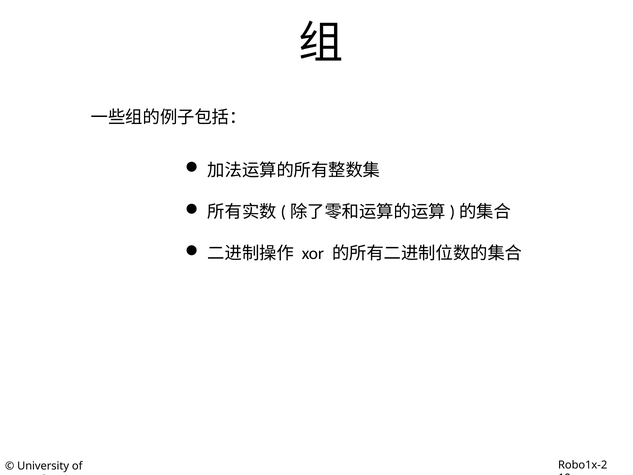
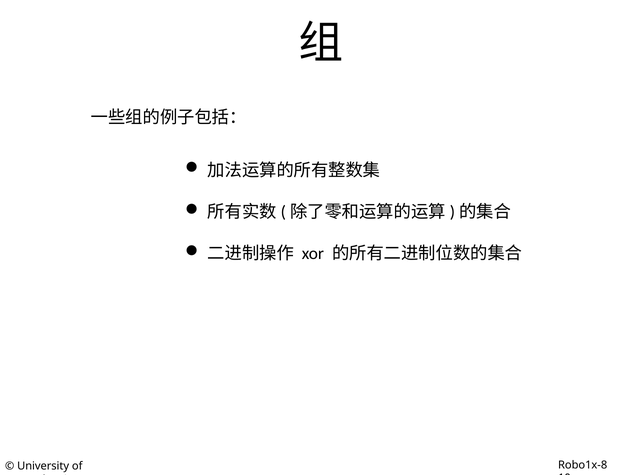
Robo1x-2: Robo1x-2 -> Robo1x-8
